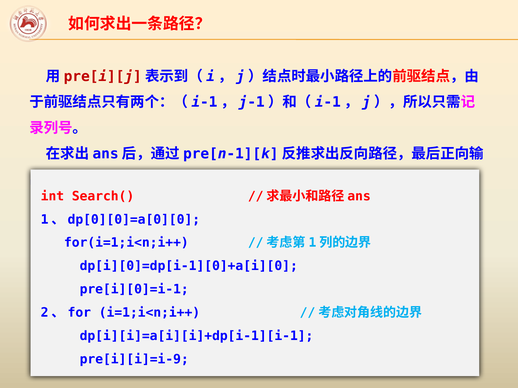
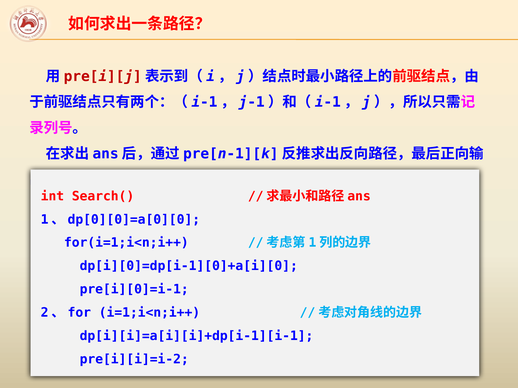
pre[i][i]=i-9: pre[i][i]=i-9 -> pre[i][i]=i-2
